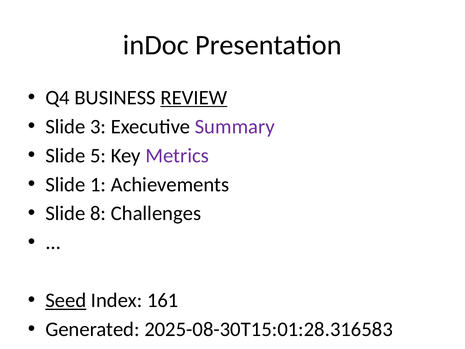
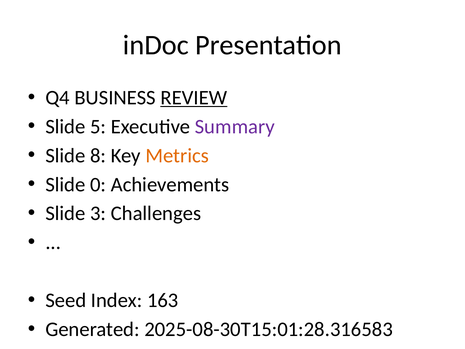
3: 3 -> 5
5: 5 -> 8
Metrics colour: purple -> orange
1: 1 -> 0
8: 8 -> 3
Seed underline: present -> none
161: 161 -> 163
